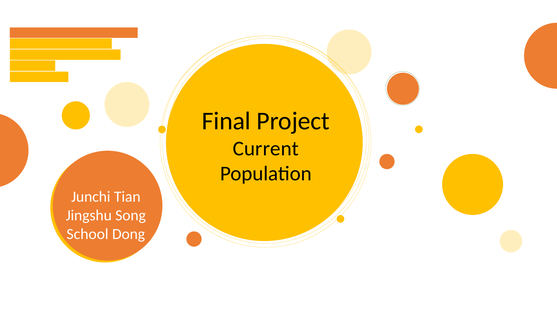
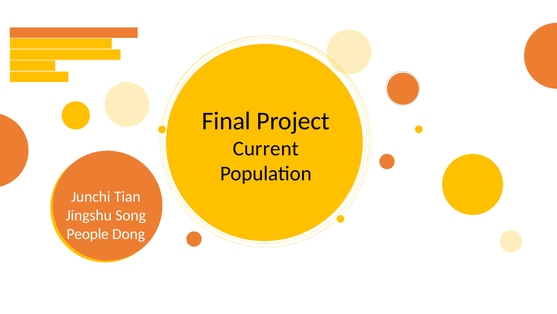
School: School -> People
